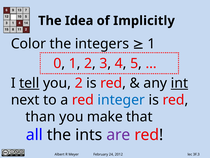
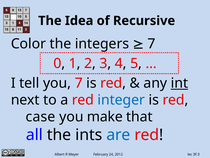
Implicitly: Implicitly -> Recursive
1 at (151, 44): 1 -> 7
tell underline: present -> none
you 2: 2 -> 7
than: than -> case
are colour: purple -> blue
